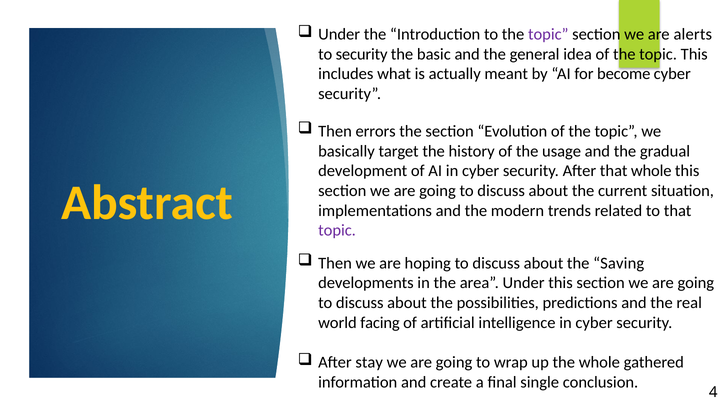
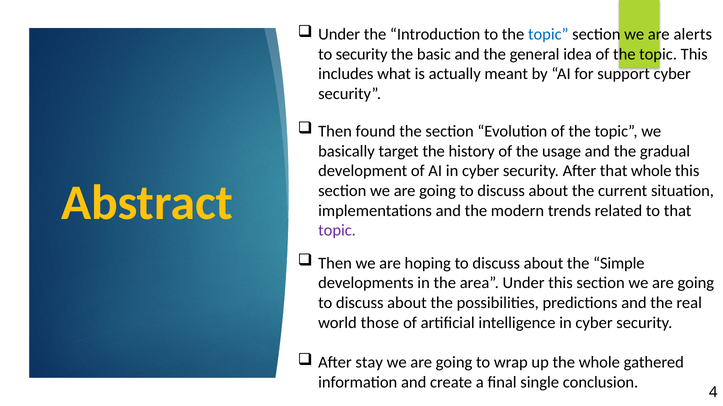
topic at (548, 34) colour: purple -> blue
become: become -> support
errors: errors -> found
Saving: Saving -> Simple
facing: facing -> those
